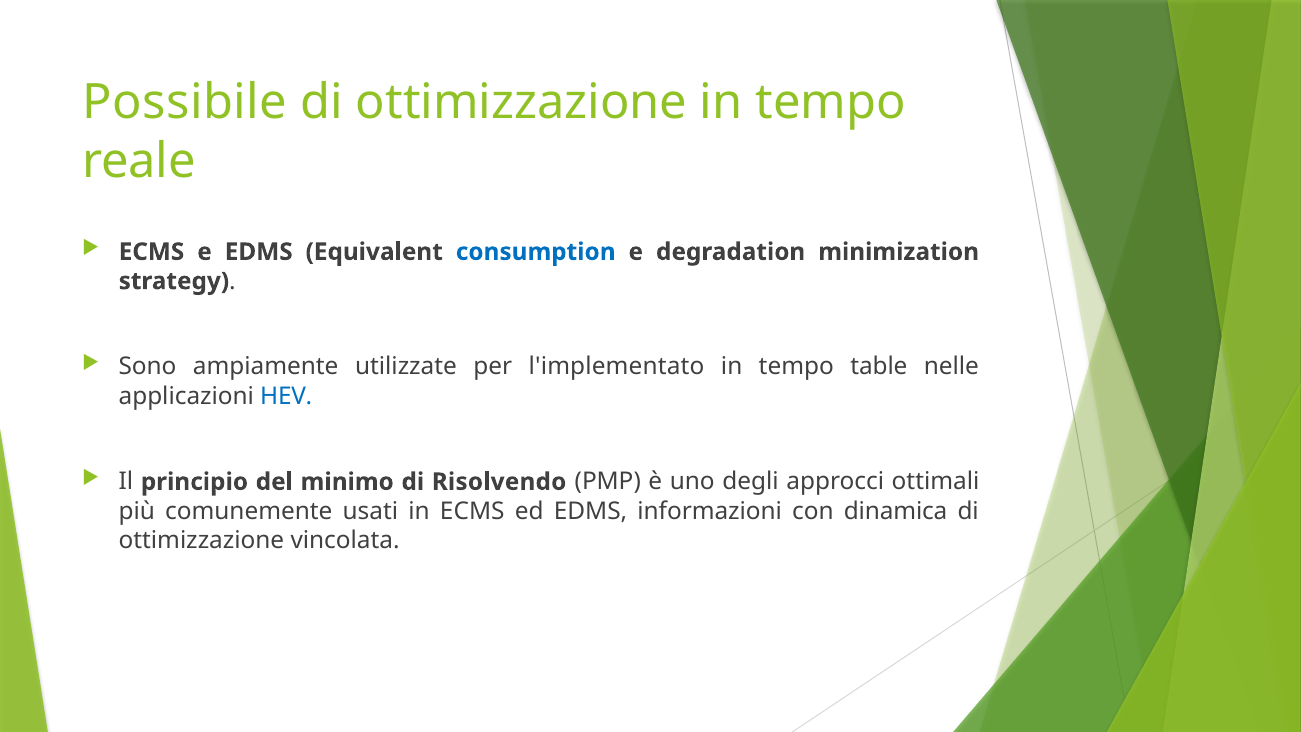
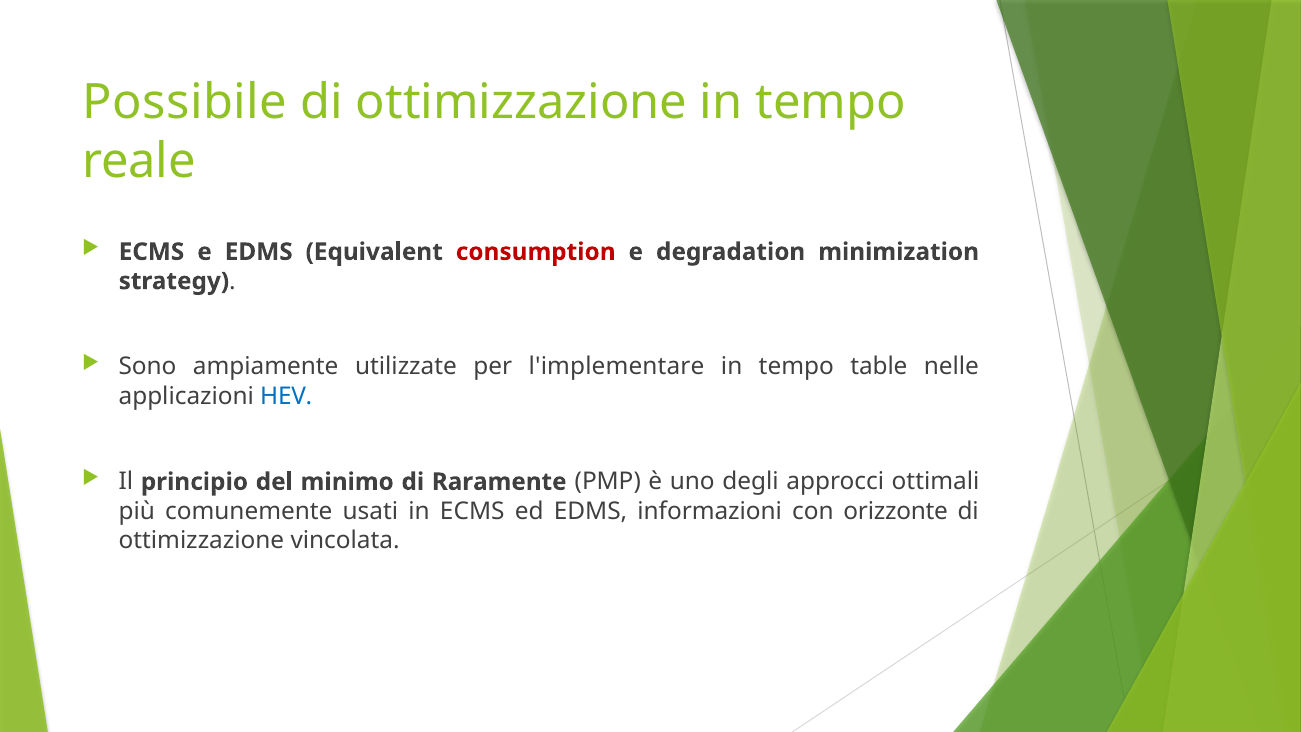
consumption colour: blue -> red
l'implementato: l'implementato -> l'implementare
Risolvendo: Risolvendo -> Raramente
dinamica: dinamica -> orizzonte
